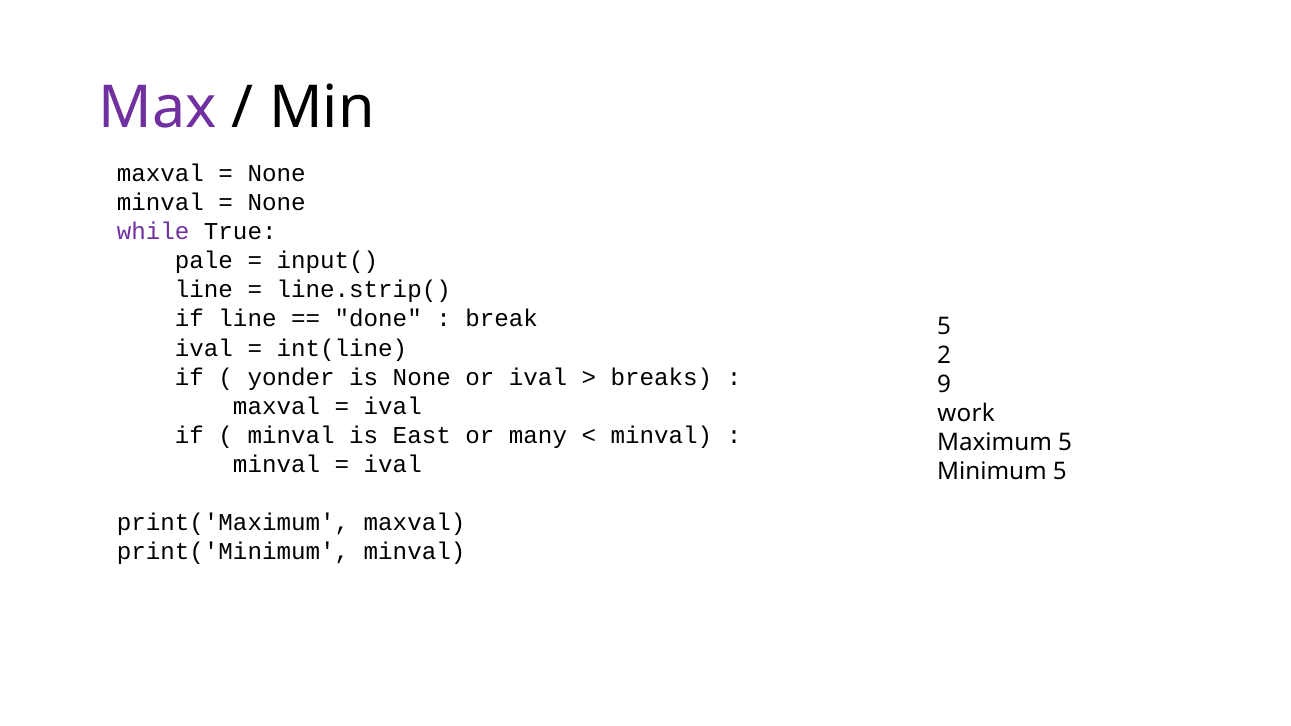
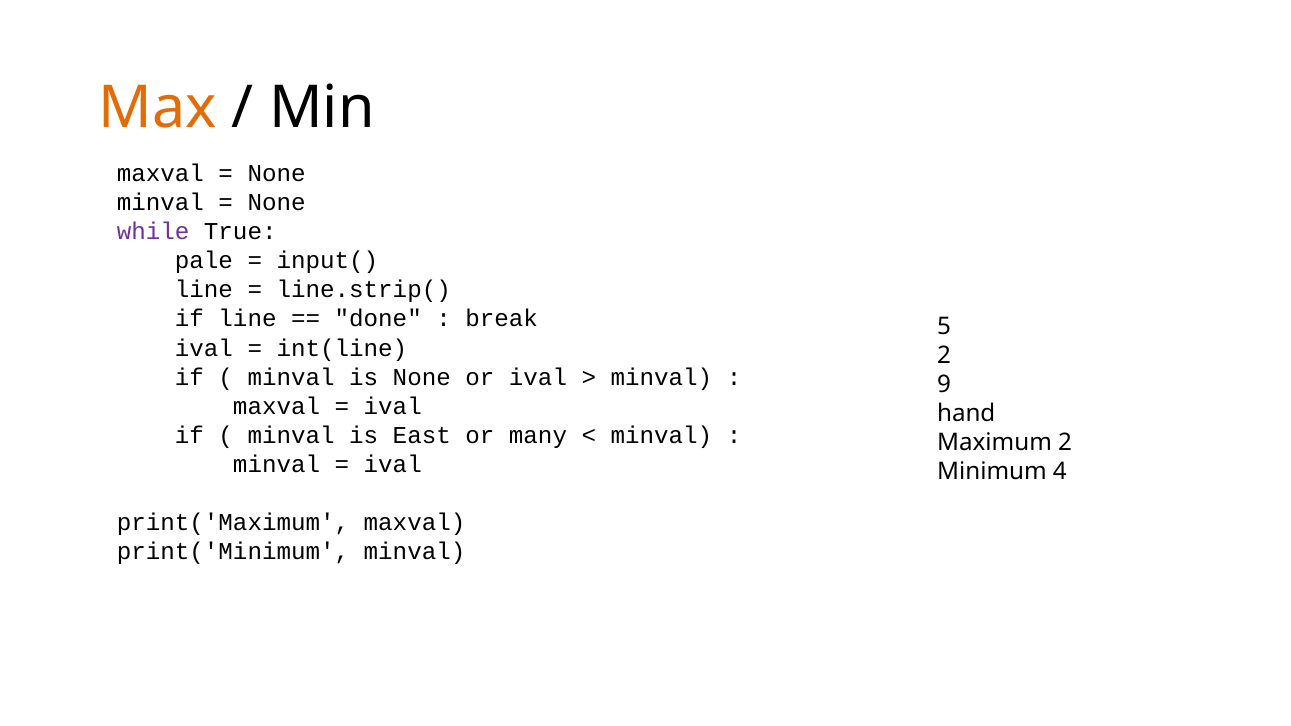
Max colour: purple -> orange
yonder at (291, 377): yonder -> minval
breaks at (661, 377): breaks -> minval
work: work -> hand
Maximum 5: 5 -> 2
Minimum 5: 5 -> 4
